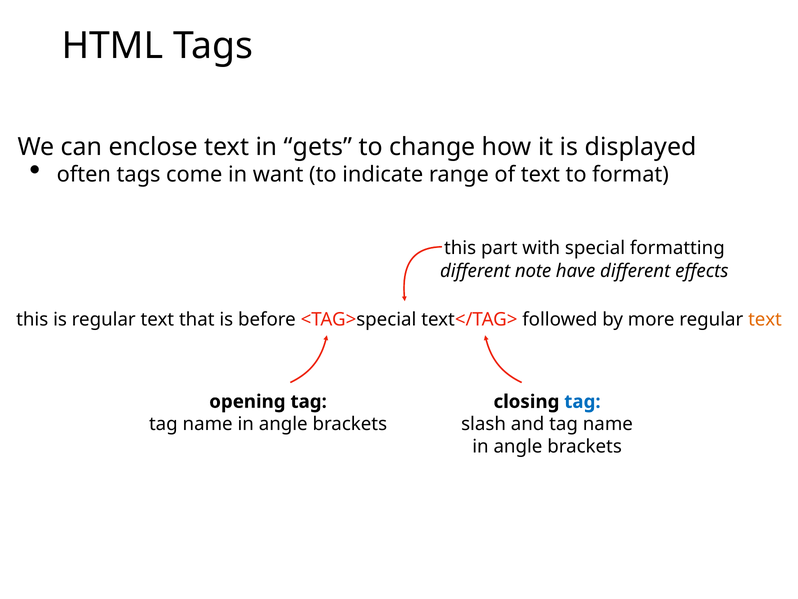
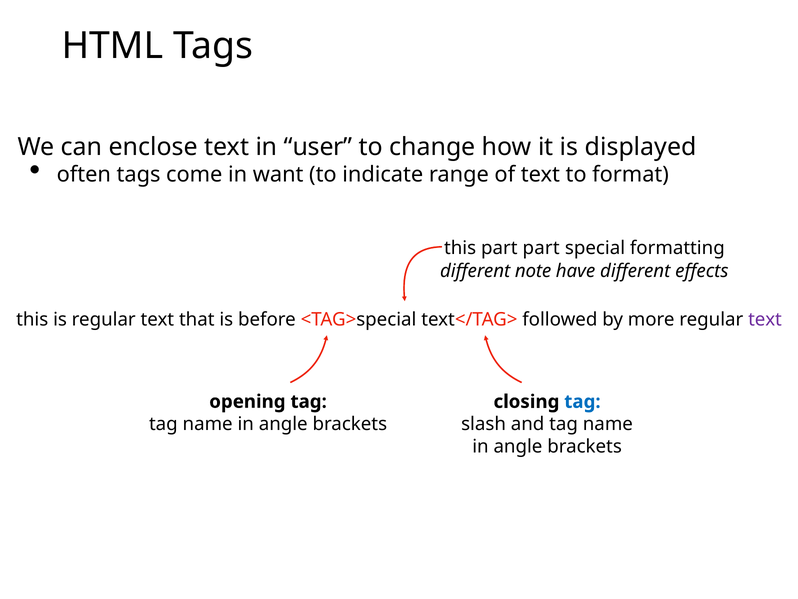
gets: gets -> user
part with: with -> part
text at (765, 319) colour: orange -> purple
